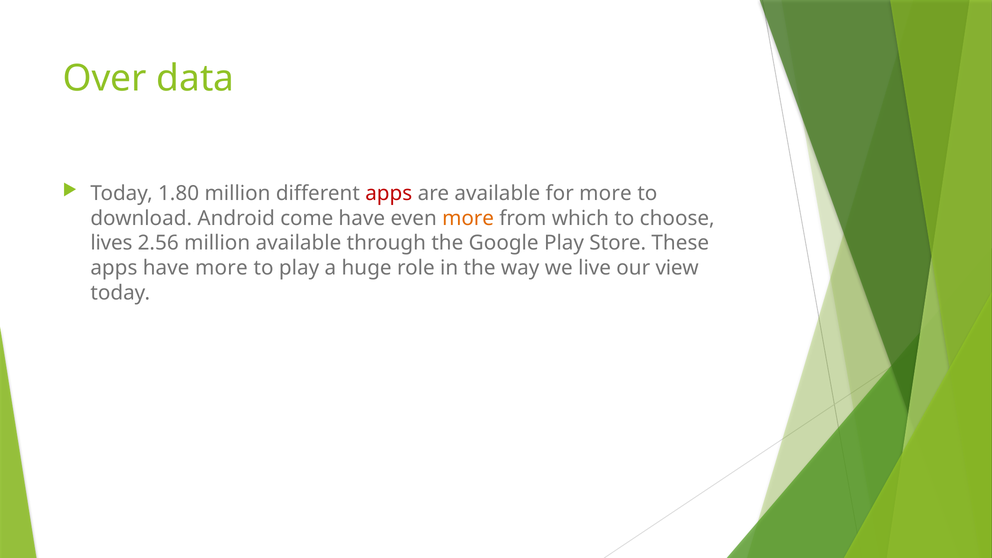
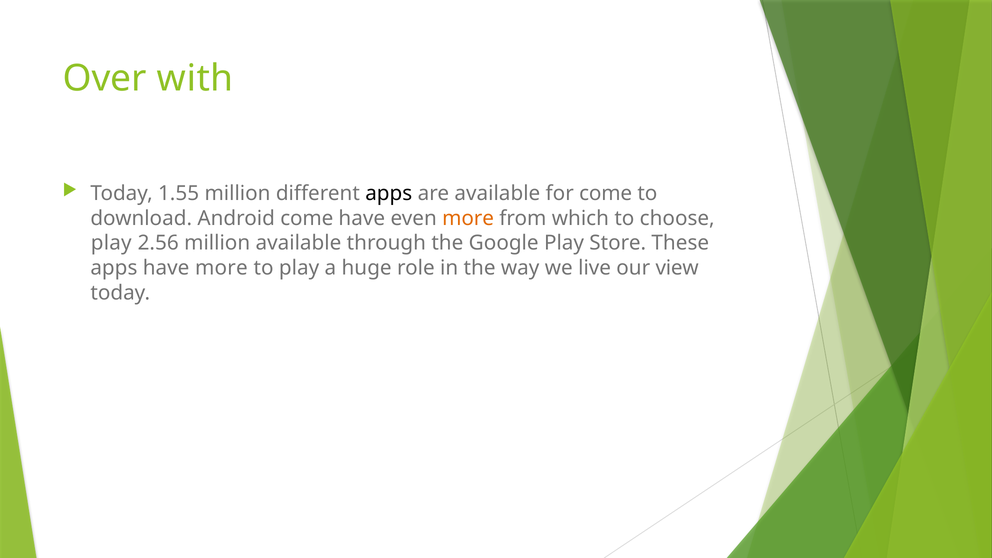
data: data -> with
1.80: 1.80 -> 1.55
apps at (389, 193) colour: red -> black
for more: more -> come
lives at (111, 243): lives -> play
